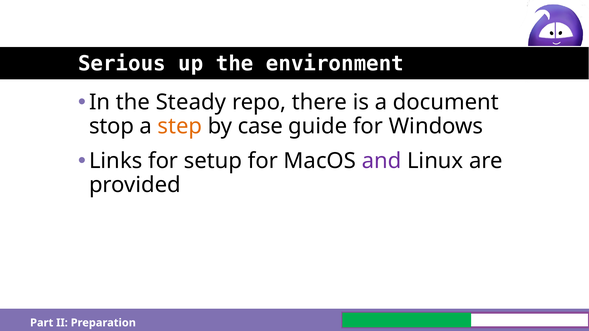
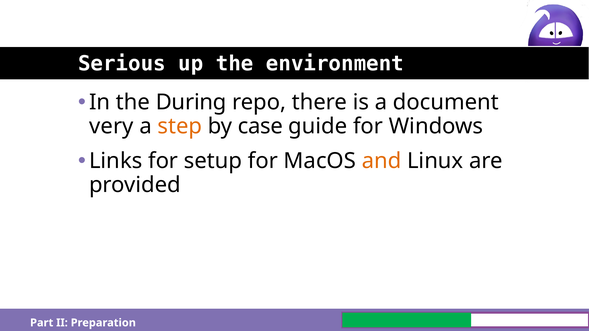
Steady: Steady -> During
stop: stop -> very
and colour: purple -> orange
